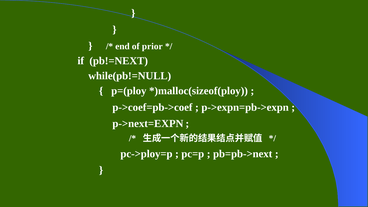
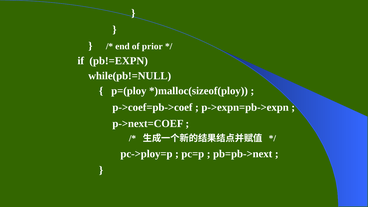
pb!=NEXT: pb!=NEXT -> pb!=EXPN
p->next=EXPN: p->next=EXPN -> p->next=COEF
